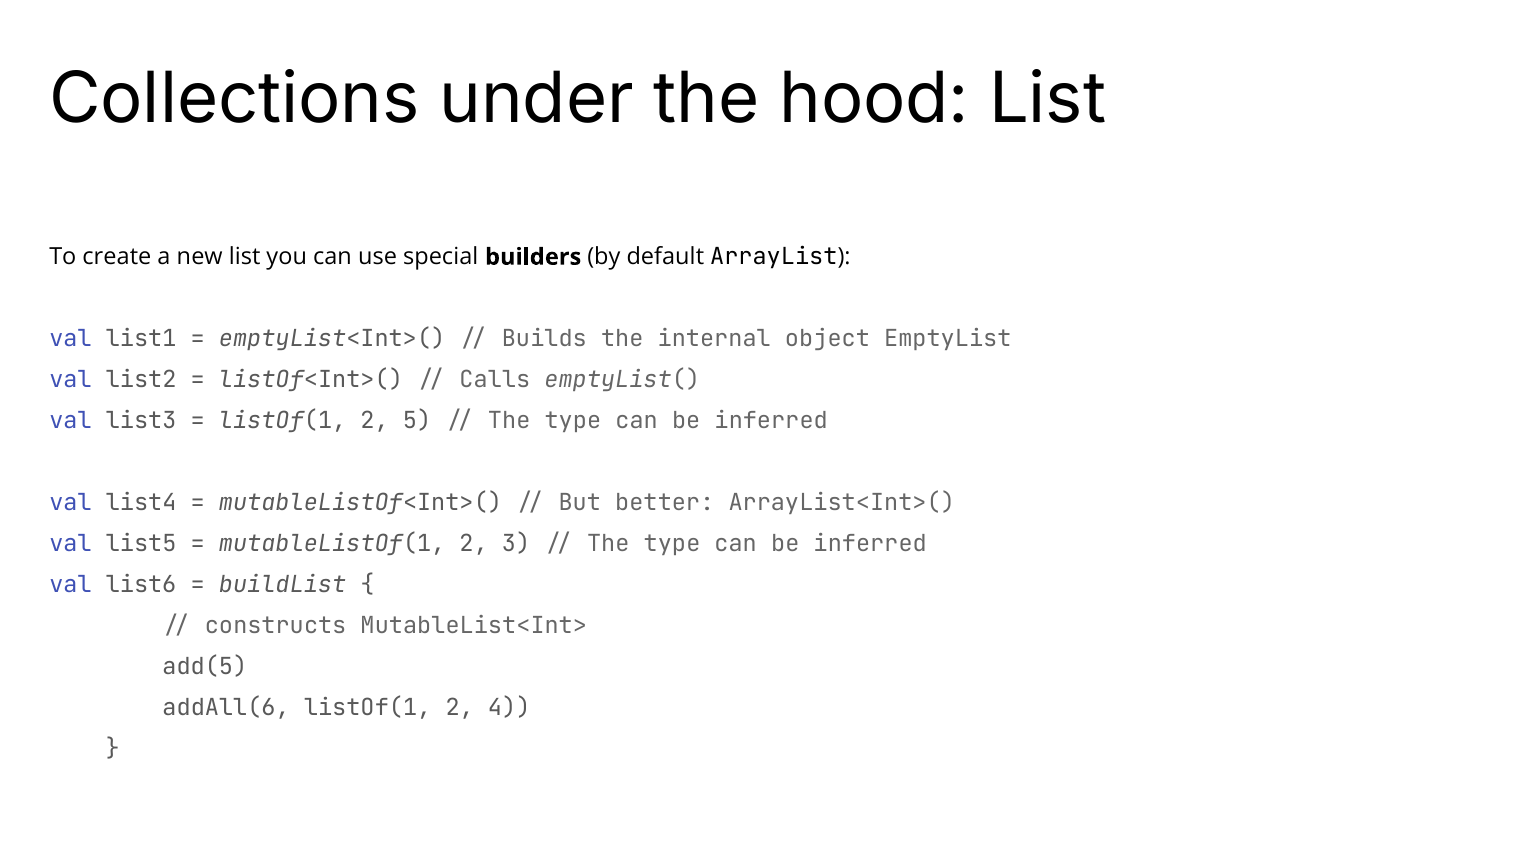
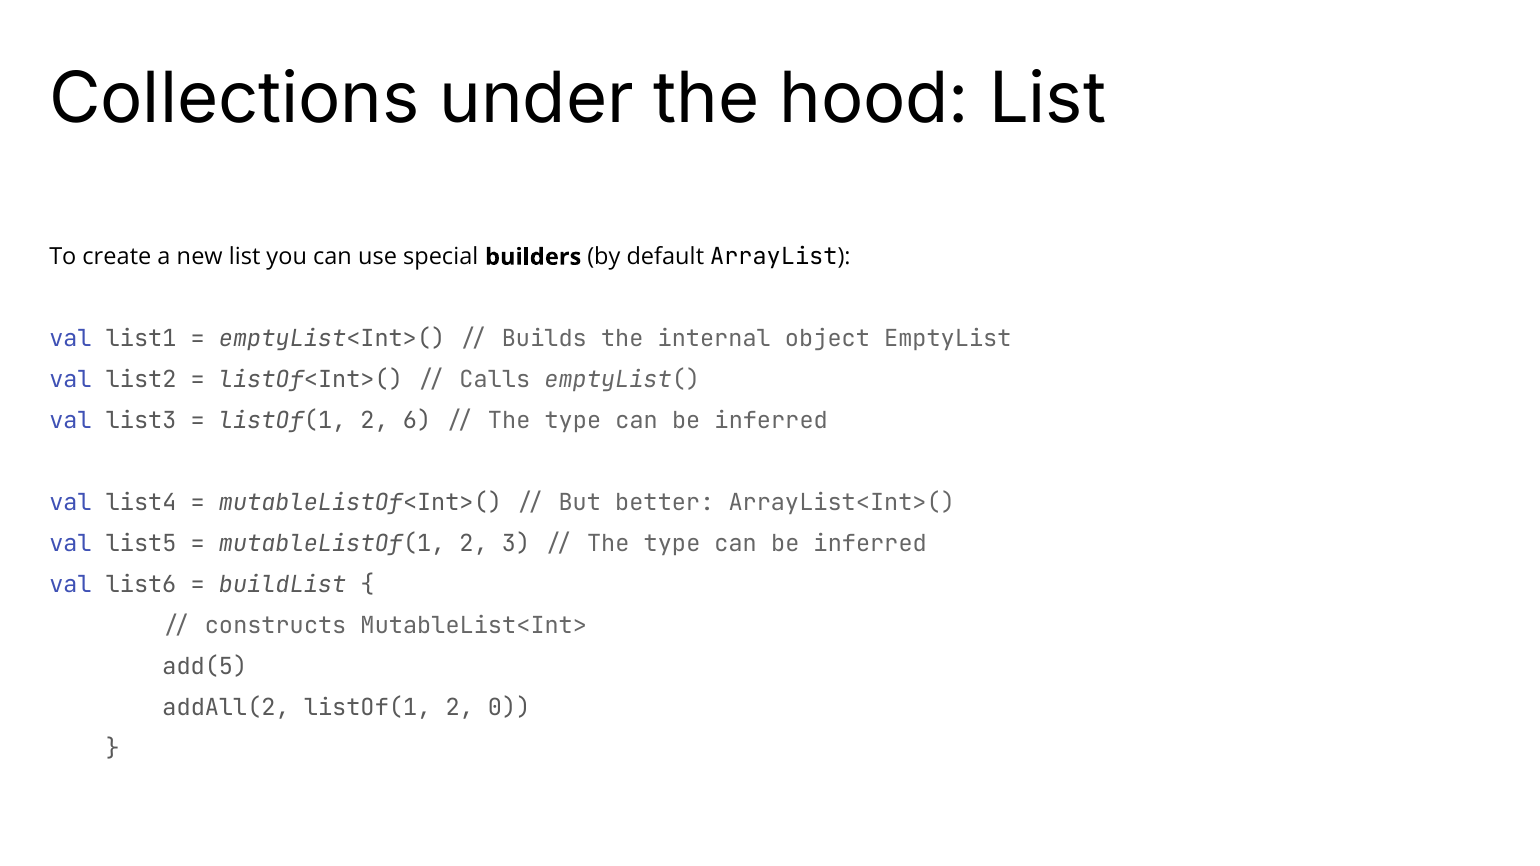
5: 5 -> 6
addAll(6: addAll(6 -> addAll(2
4: 4 -> 0
